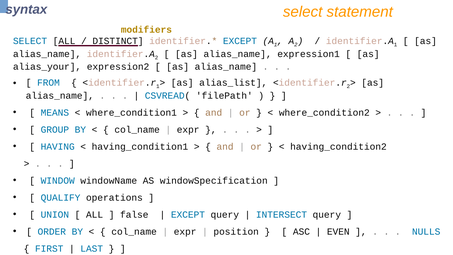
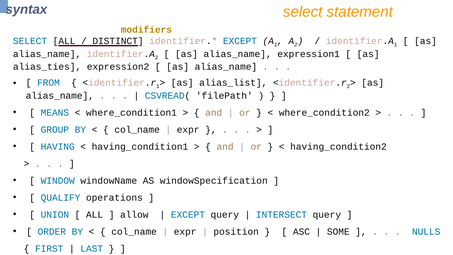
alias_your: alias_your -> alias_ties
false: false -> allow
EVEN: EVEN -> SOME
